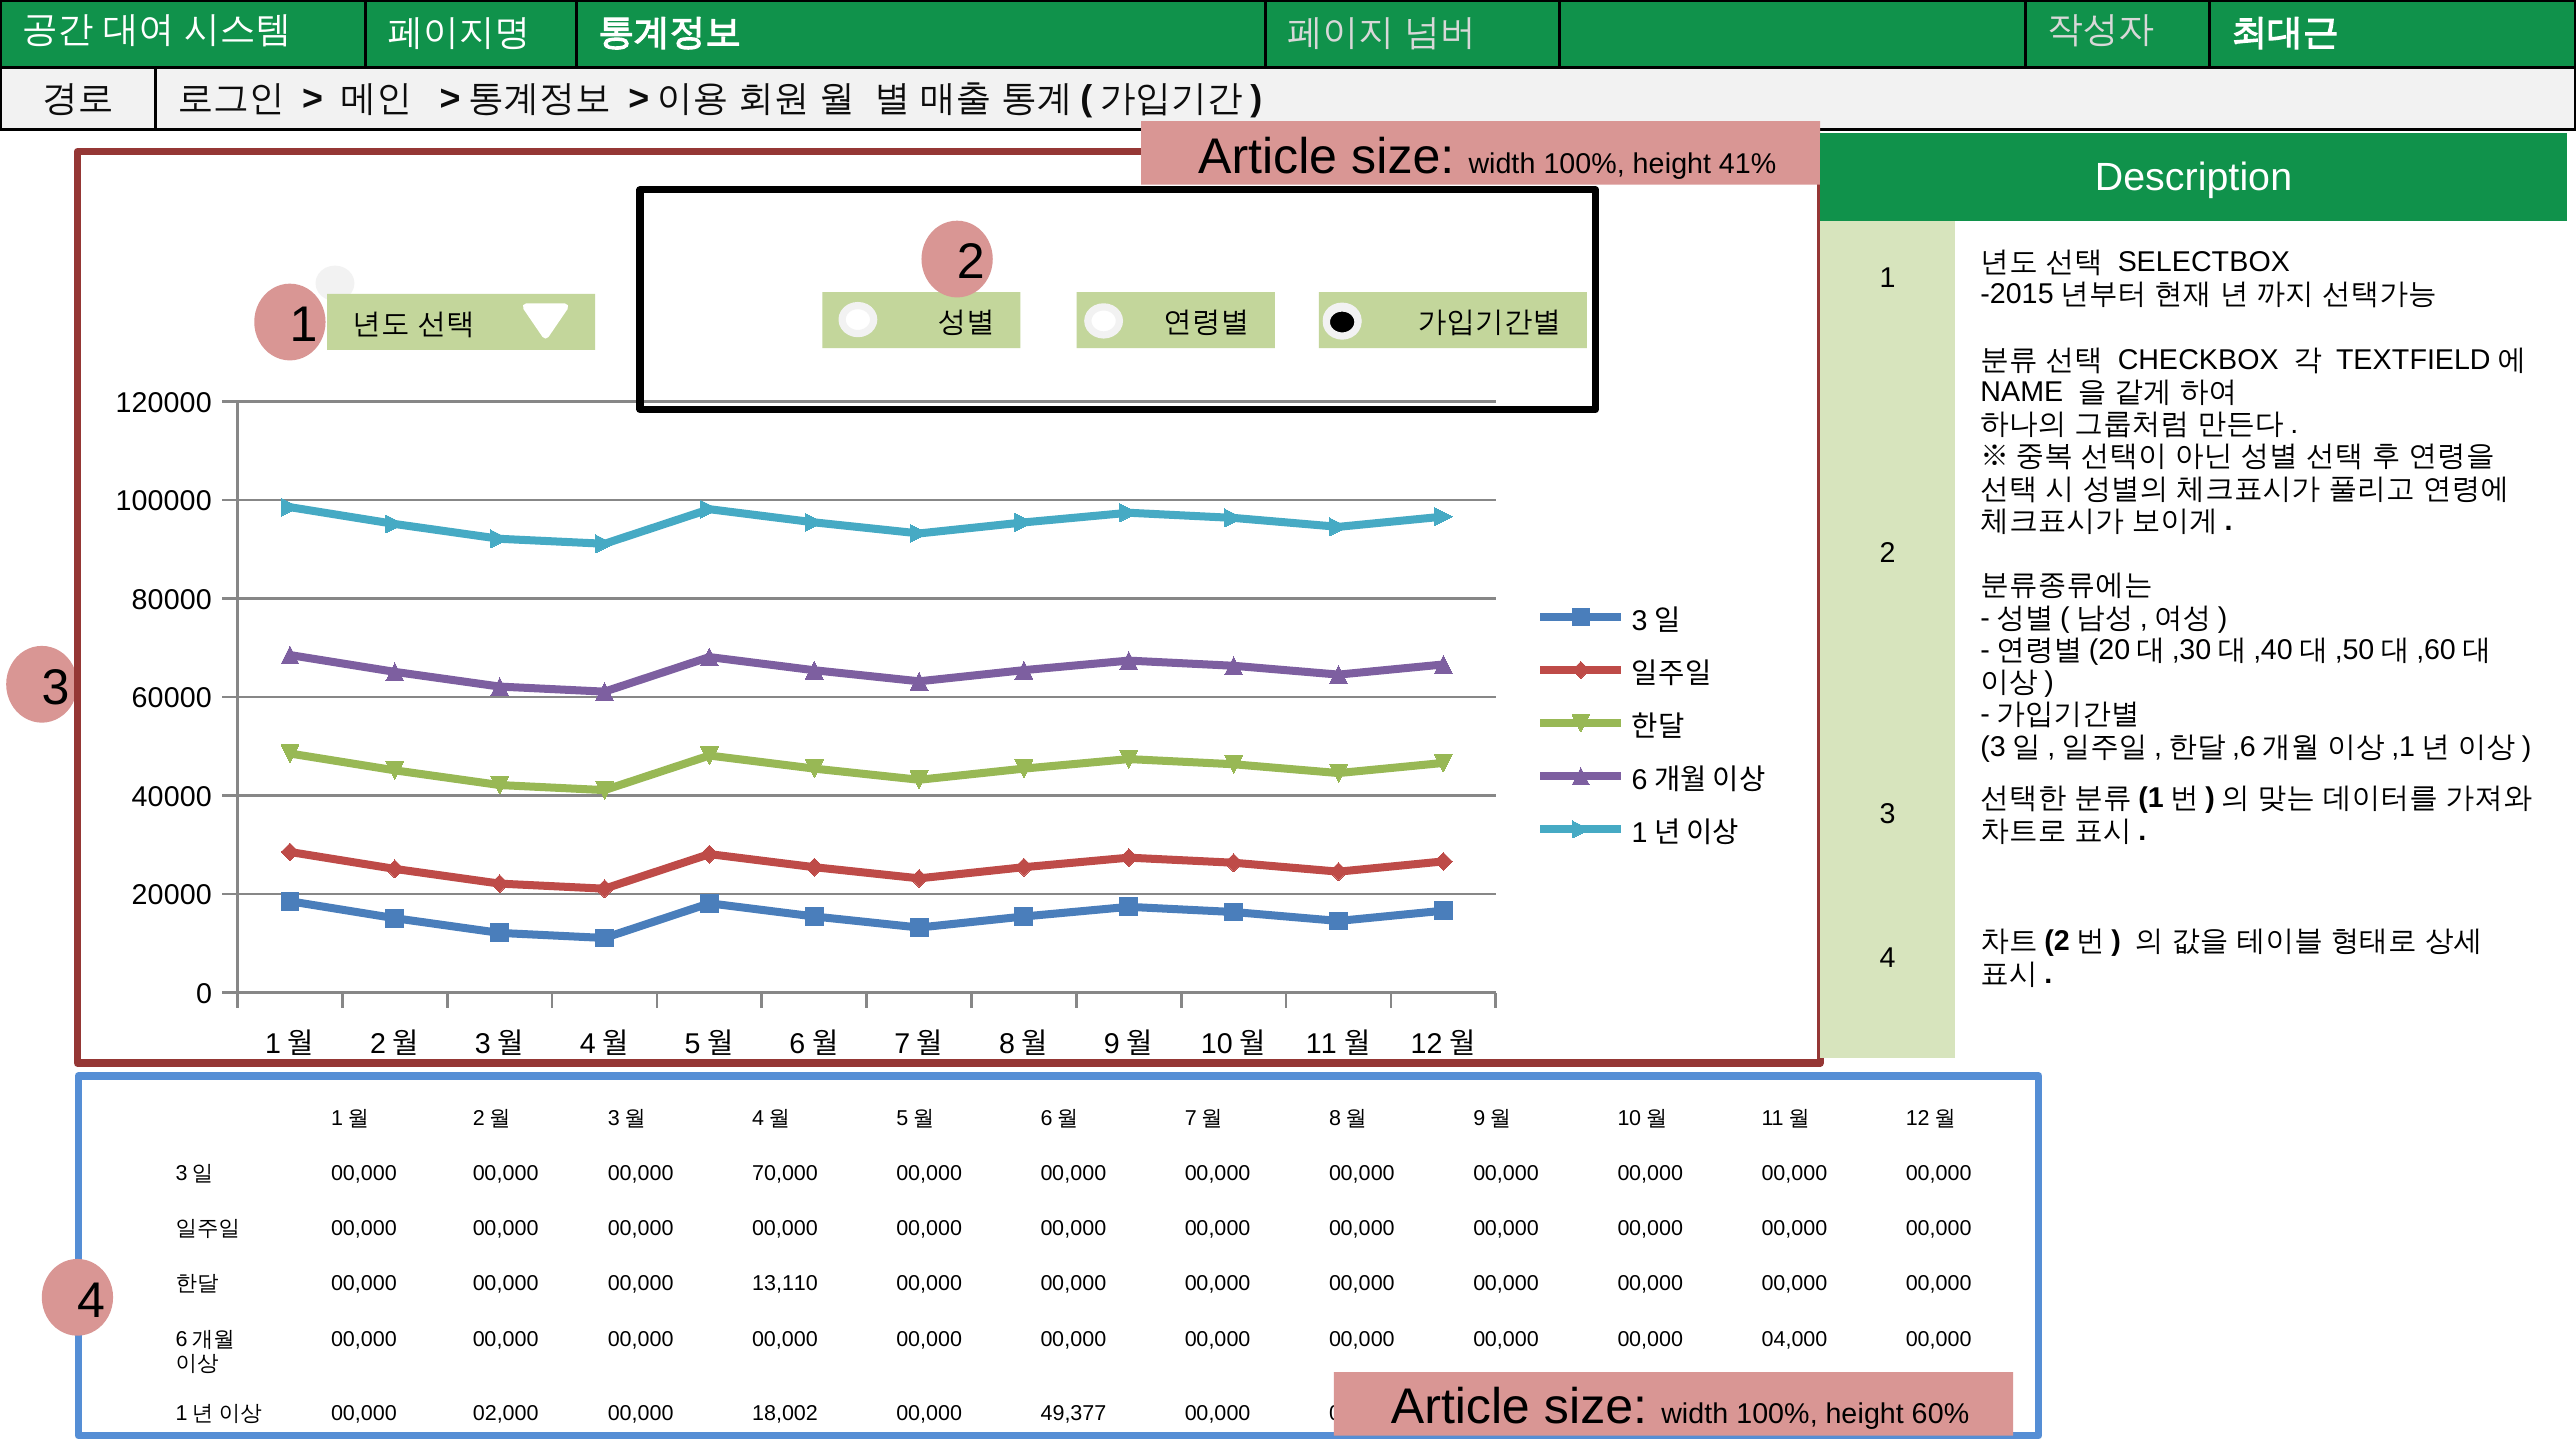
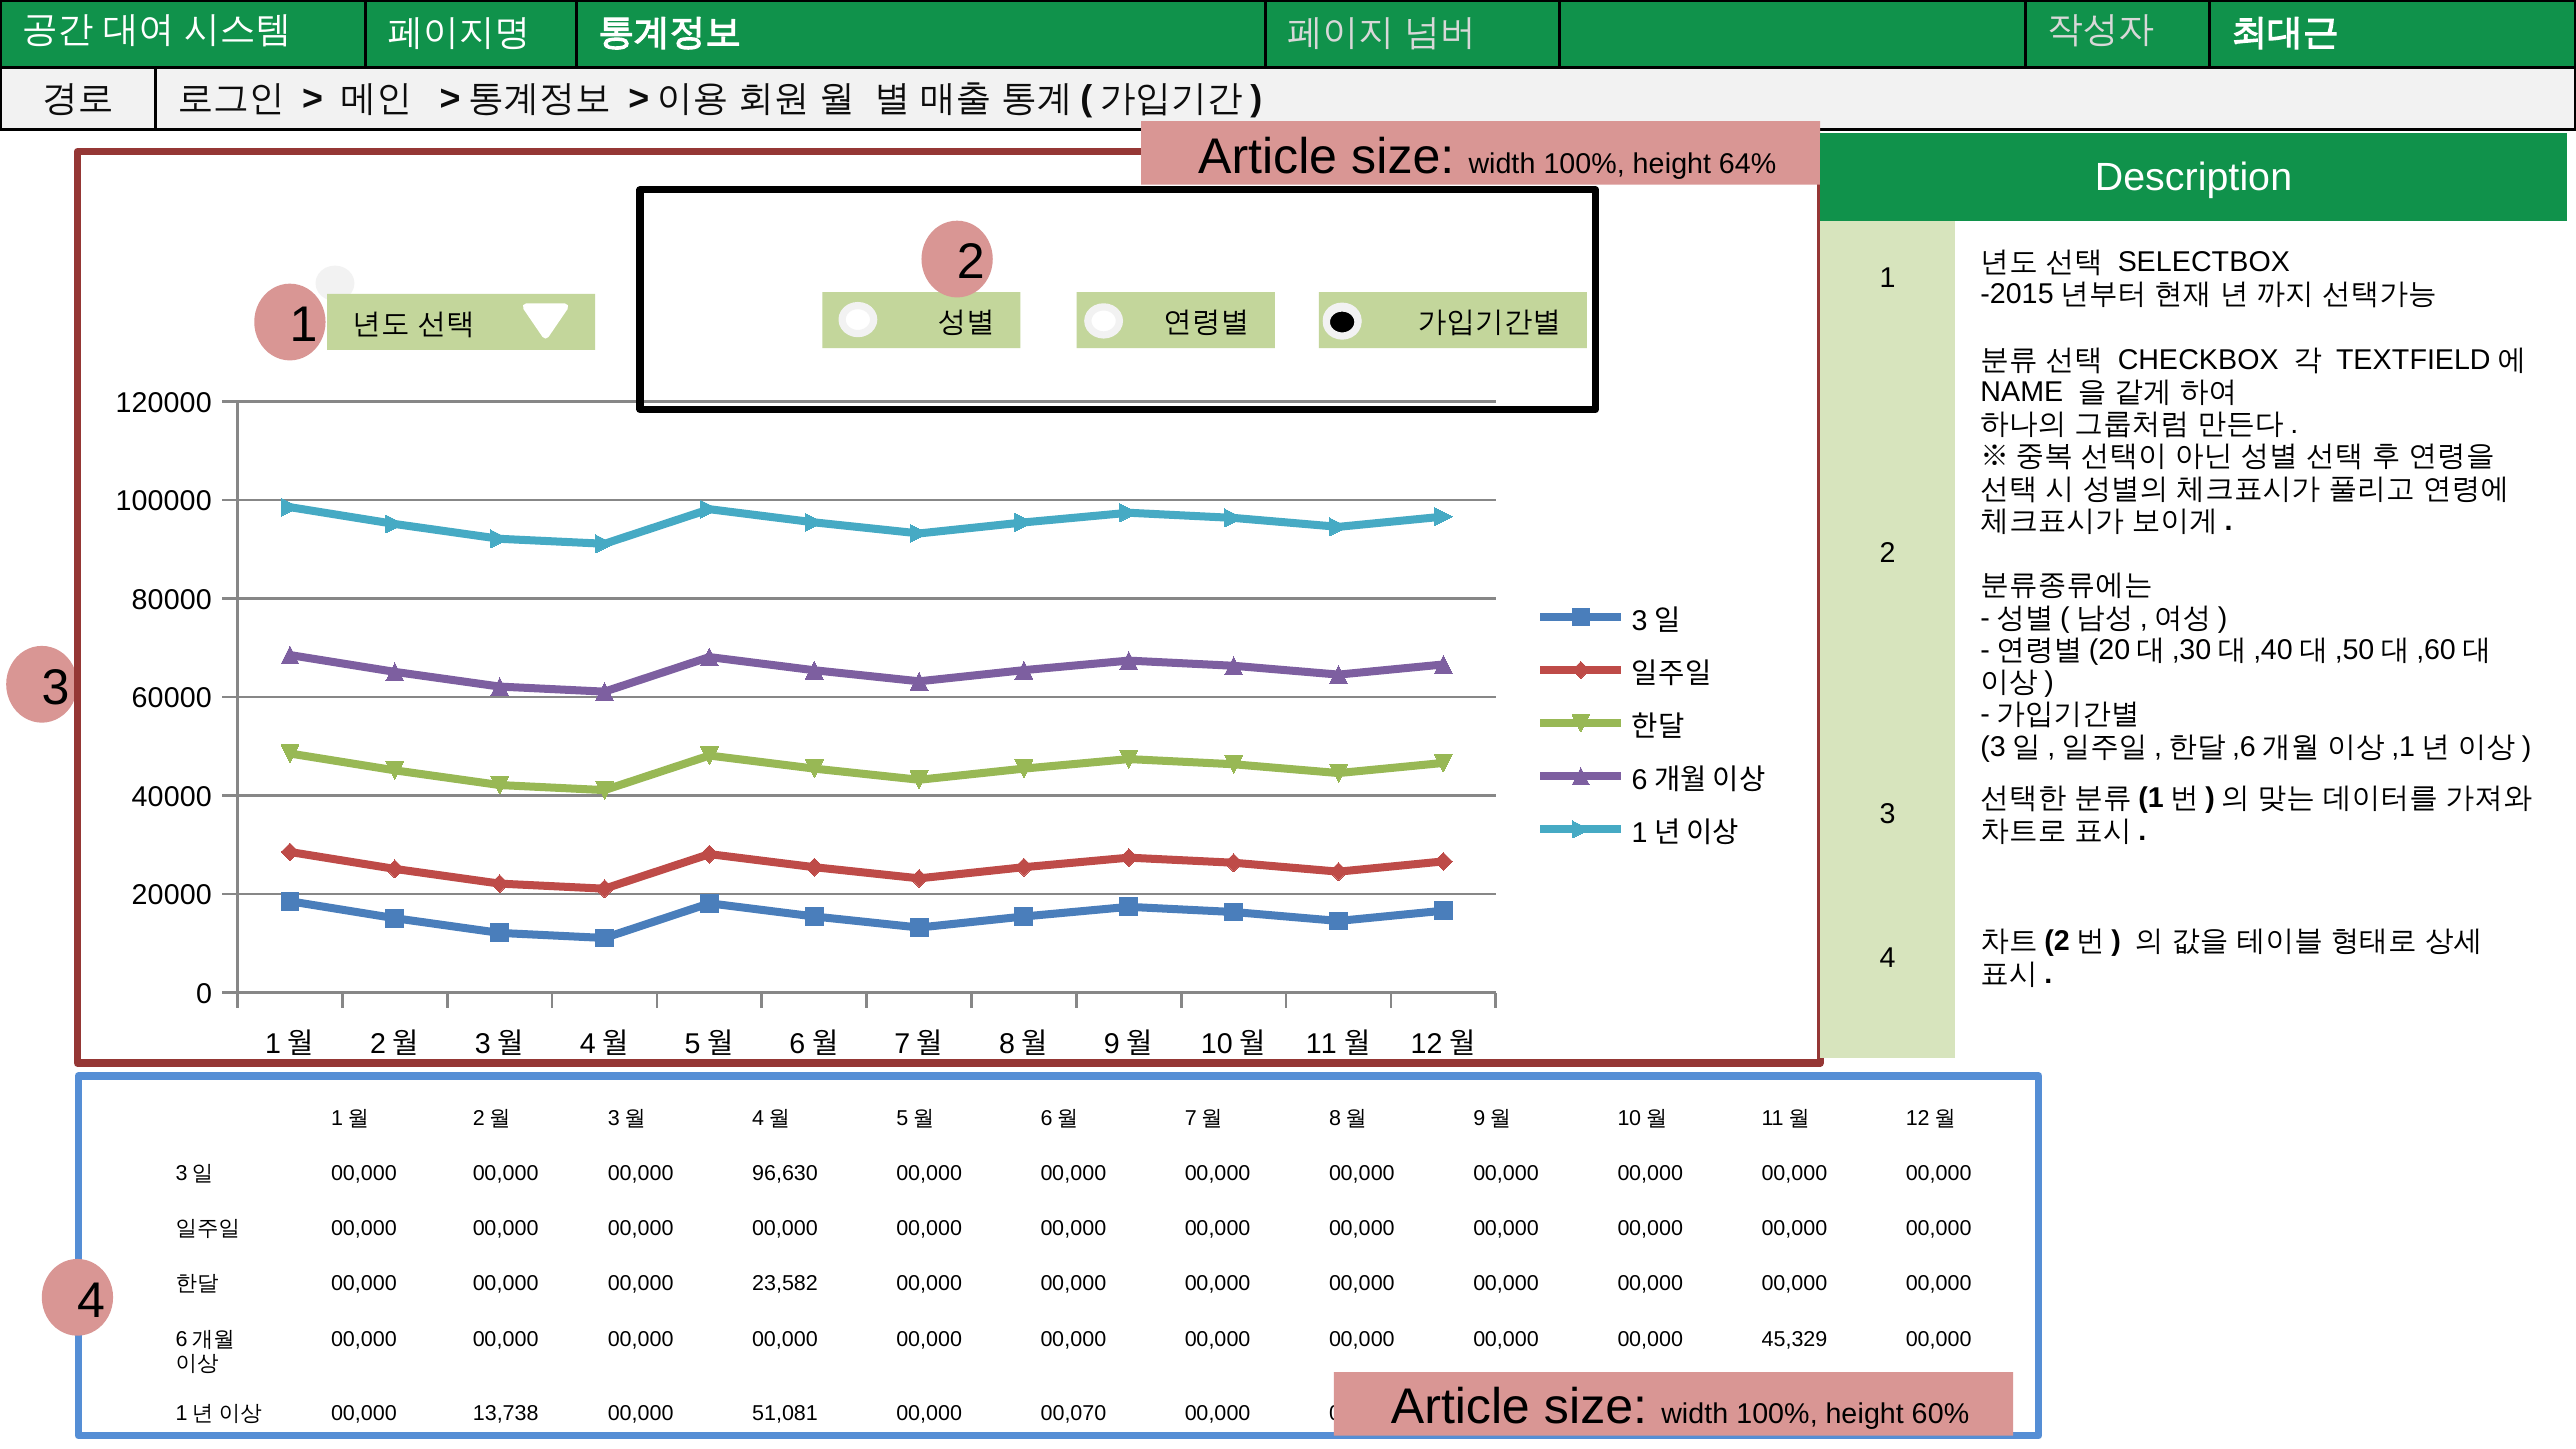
41%: 41% -> 64%
70,000: 70,000 -> 96,630
13,110: 13,110 -> 23,582
04,000: 04,000 -> 45,329
02,000: 02,000 -> 13,738
18,002: 18,002 -> 51,081
49,377: 49,377 -> 00,070
